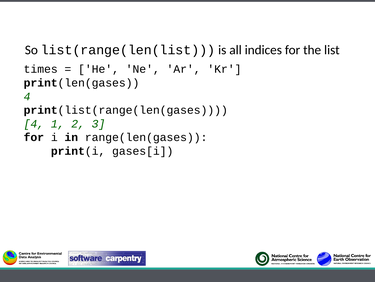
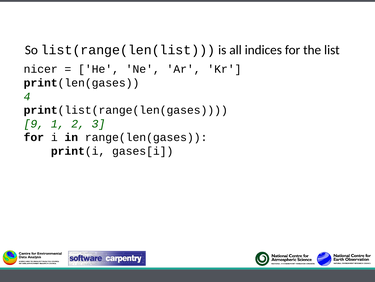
times: times -> nicer
4 at (34, 123): 4 -> 9
